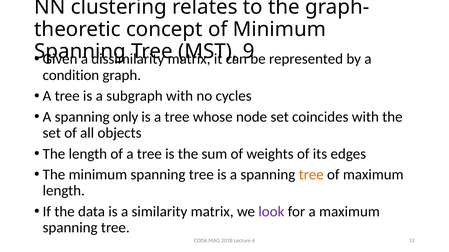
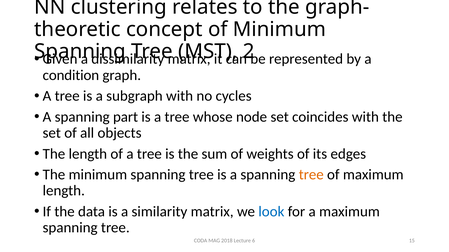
9: 9 -> 2
only: only -> part
look colour: purple -> blue
